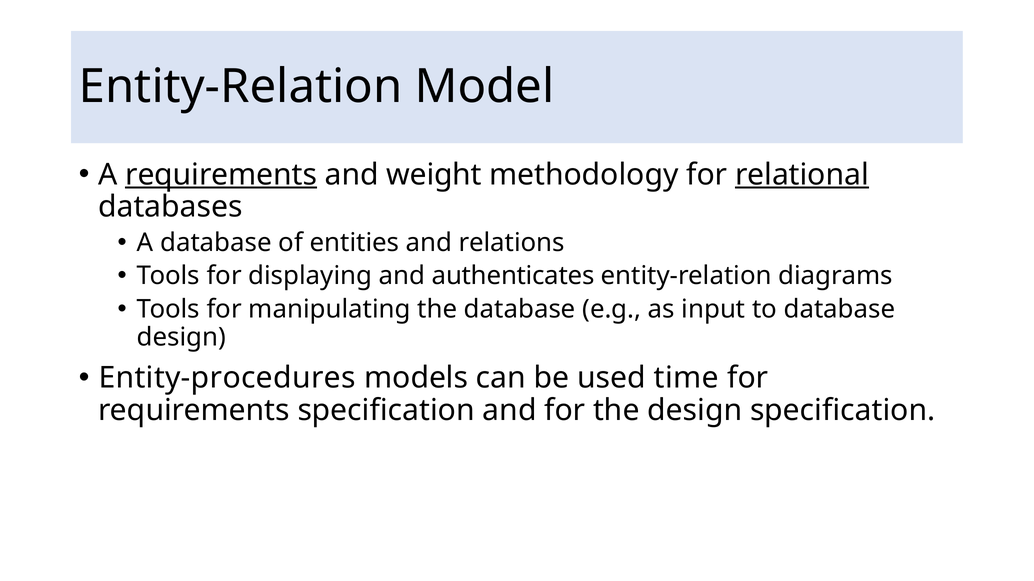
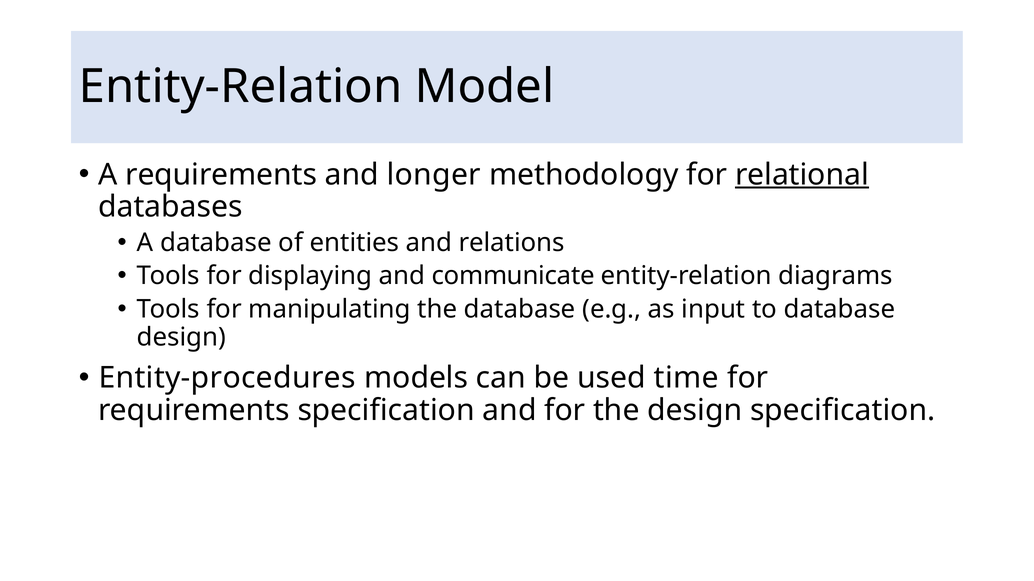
requirements at (221, 175) underline: present -> none
weight: weight -> longer
authenticates: authenticates -> communicate
